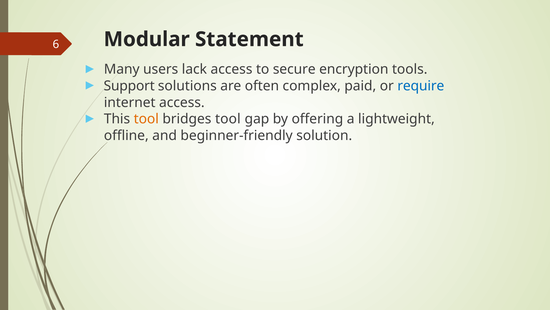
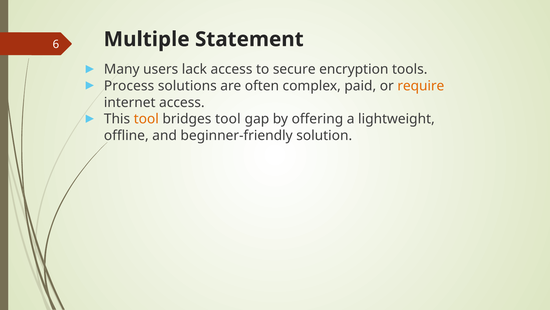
Modular: Modular -> Multiple
Support: Support -> Process
require colour: blue -> orange
